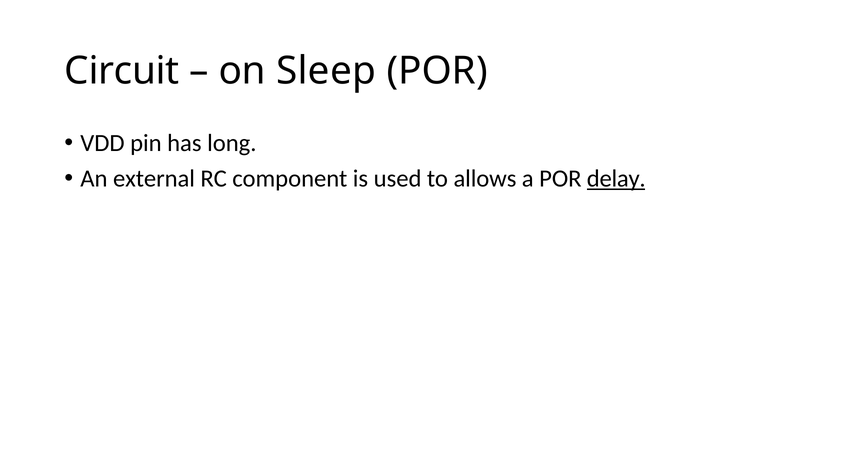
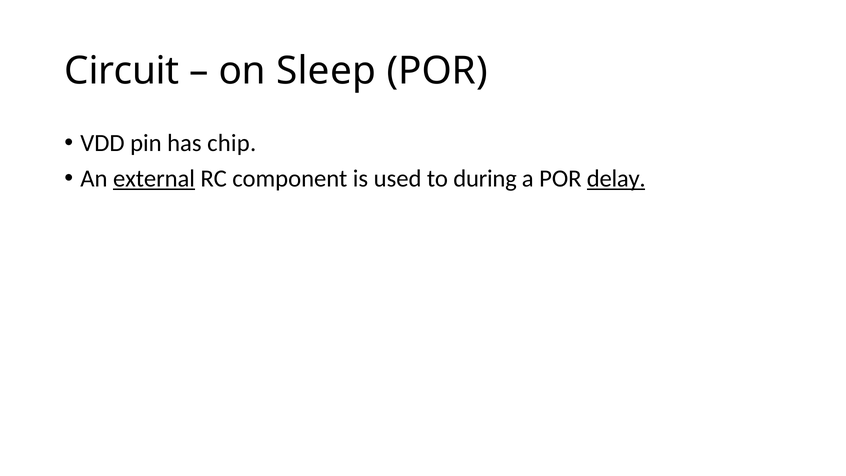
long: long -> chip
external underline: none -> present
allows: allows -> during
